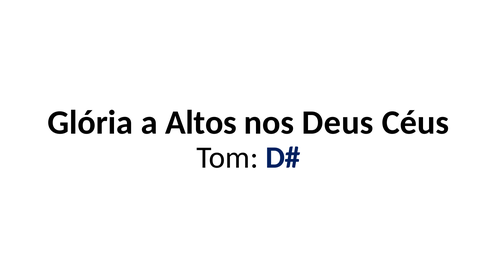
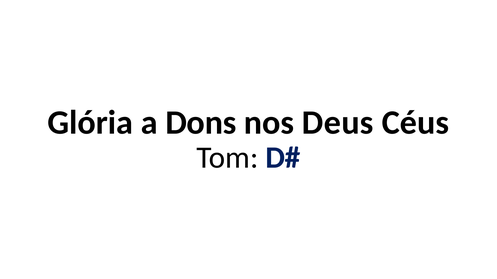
Altos: Altos -> Dons
